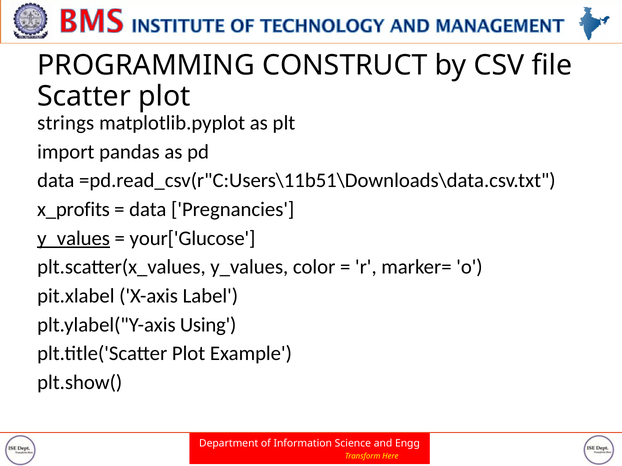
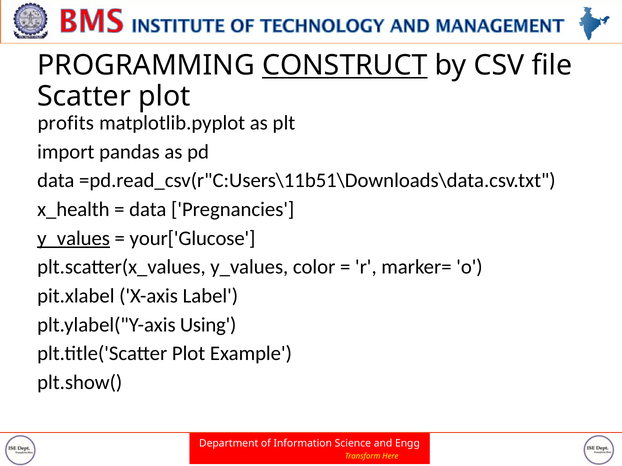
CONSTRUCT underline: none -> present
strings: strings -> profits
x_profits: x_profits -> x_health
